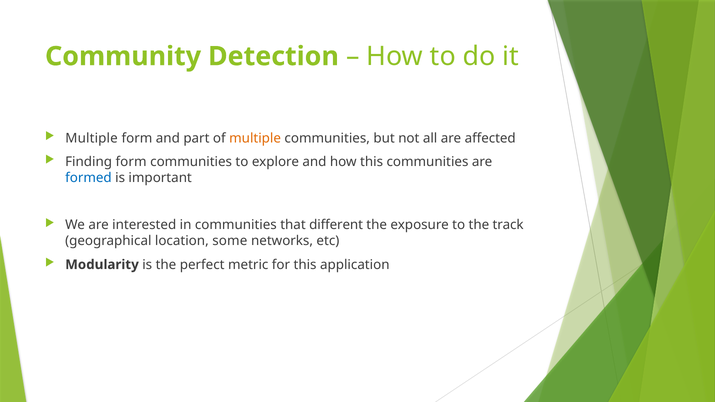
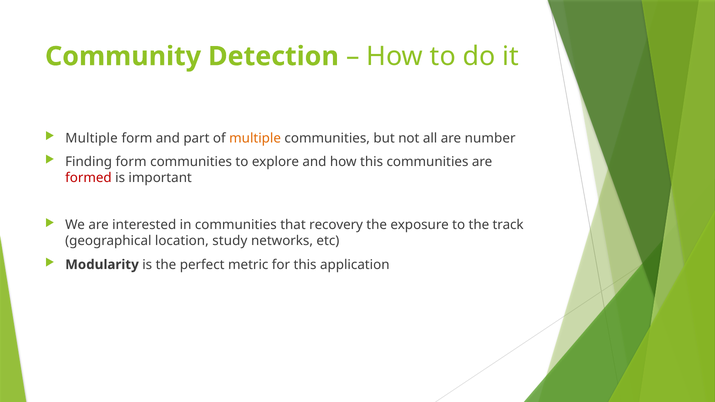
affected: affected -> number
formed colour: blue -> red
different: different -> recovery
some: some -> study
